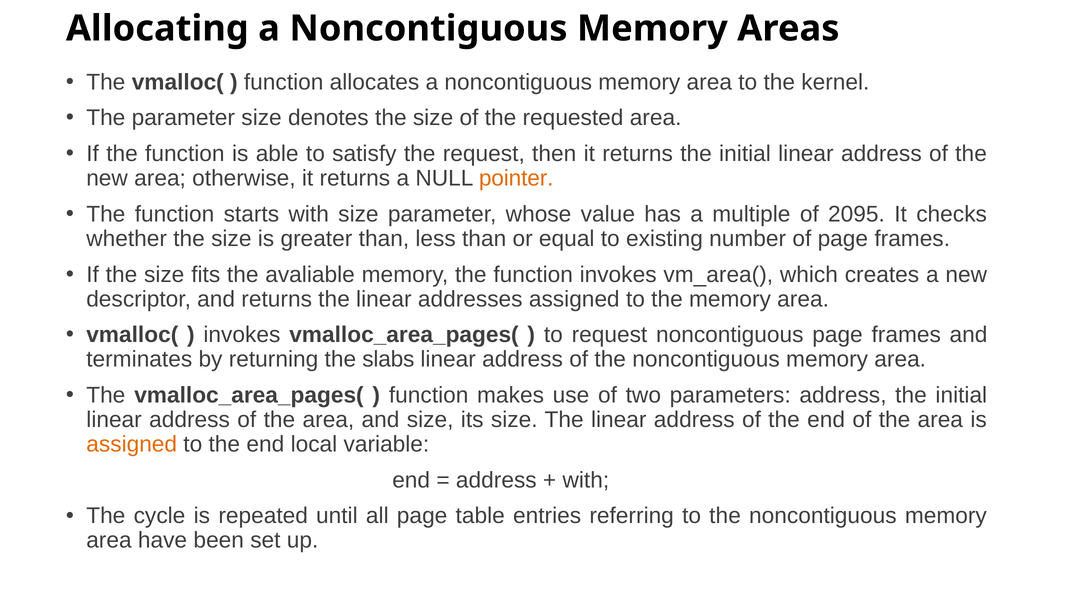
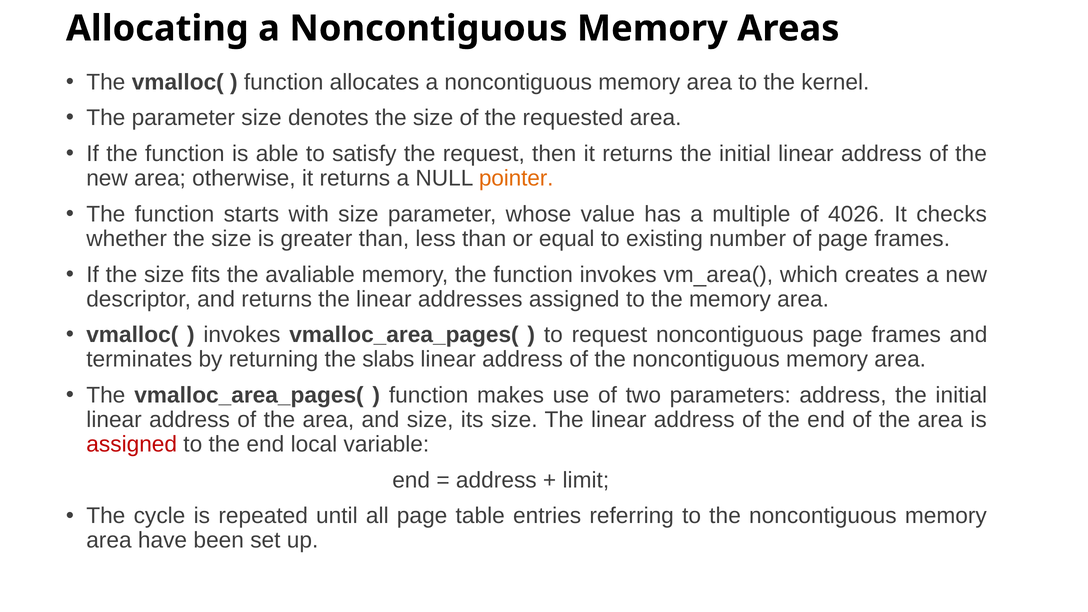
2095: 2095 -> 4026
assigned at (132, 444) colour: orange -> red
with at (586, 480): with -> limit
